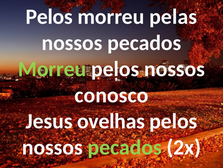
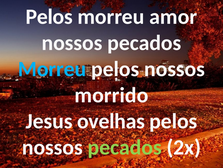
pelas: pelas -> amor
Morreu at (52, 69) colour: light green -> light blue
conosco: conosco -> morrido
